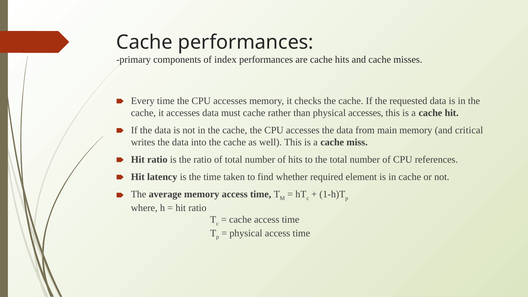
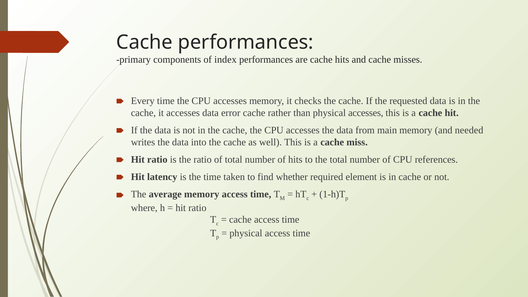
must: must -> error
critical: critical -> needed
